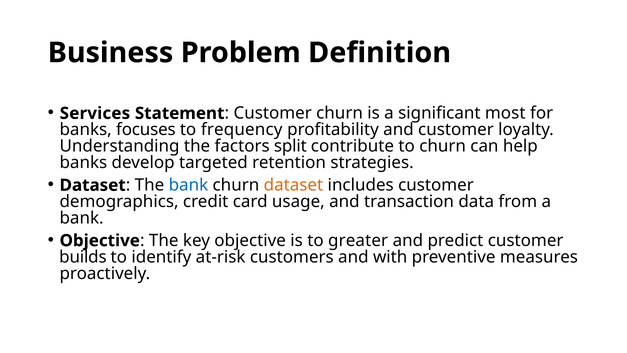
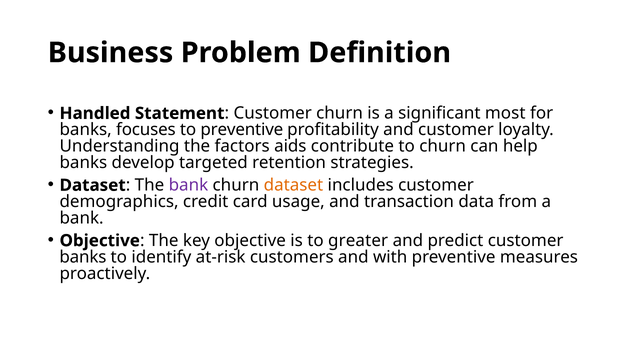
Services: Services -> Handled
to frequency: frequency -> preventive
split: split -> aids
bank at (188, 185) colour: blue -> purple
builds at (83, 257): builds -> banks
